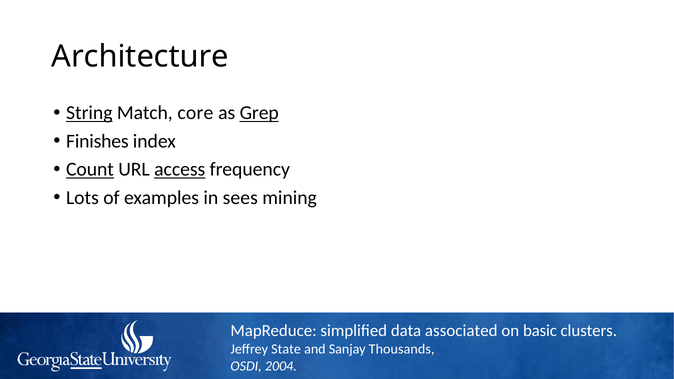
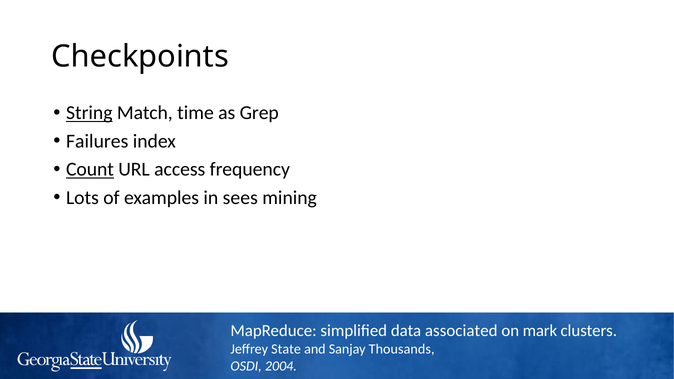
Architecture: Architecture -> Checkpoints
core: core -> time
Grep underline: present -> none
Finishes: Finishes -> Failures
access underline: present -> none
basic: basic -> mark
